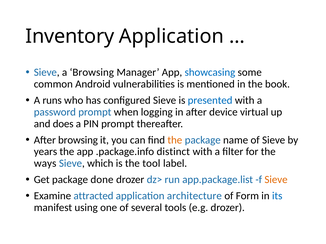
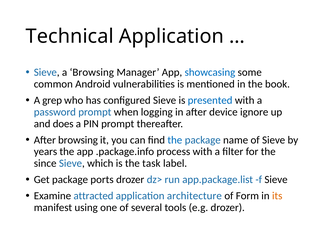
Inventory: Inventory -> Technical
runs: runs -> grep
virtual: virtual -> ignore
the at (175, 140) colour: orange -> blue
distinct: distinct -> process
ways: ways -> since
tool: tool -> task
done: done -> ports
Sieve at (276, 180) colour: orange -> black
its colour: blue -> orange
